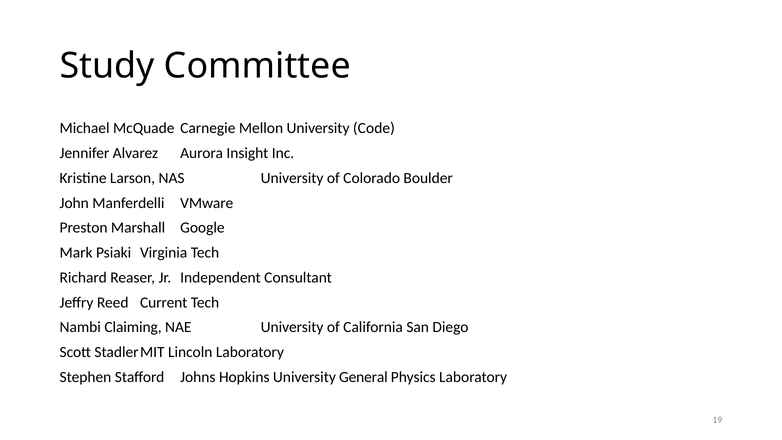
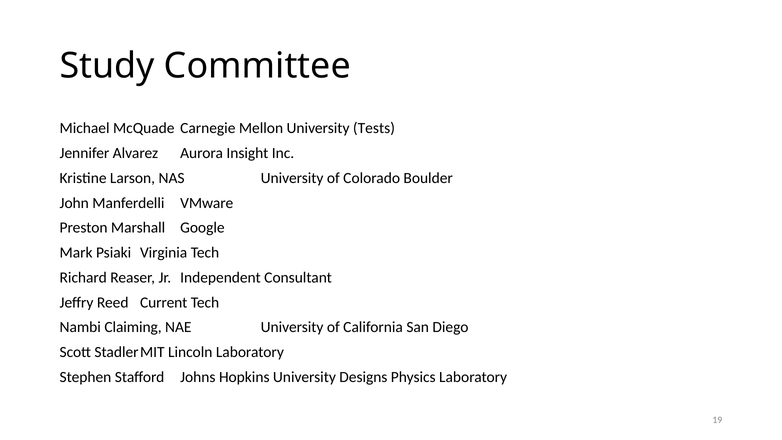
Code: Code -> Tests
General: General -> Designs
